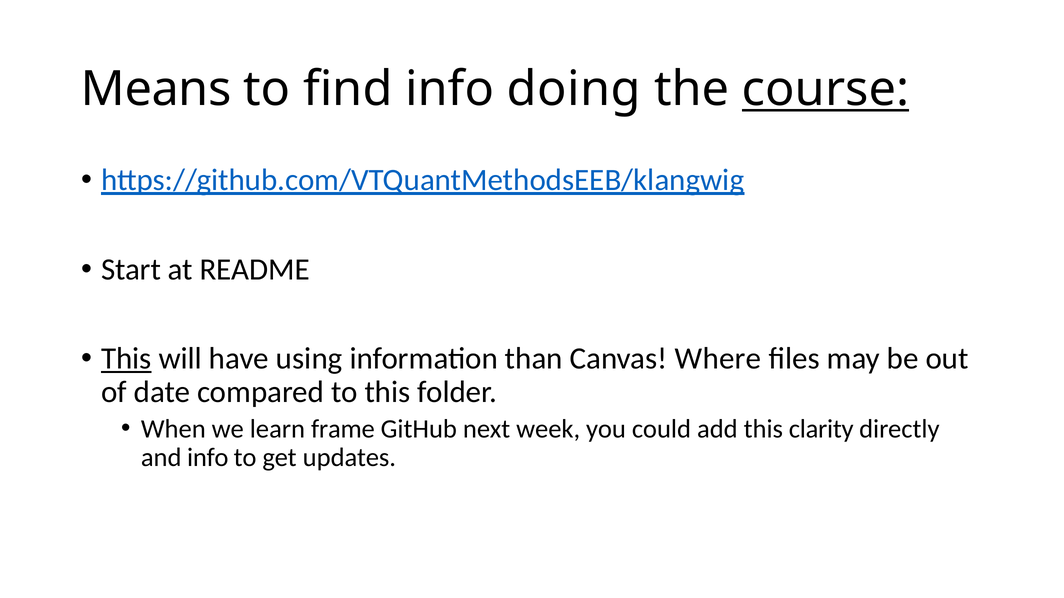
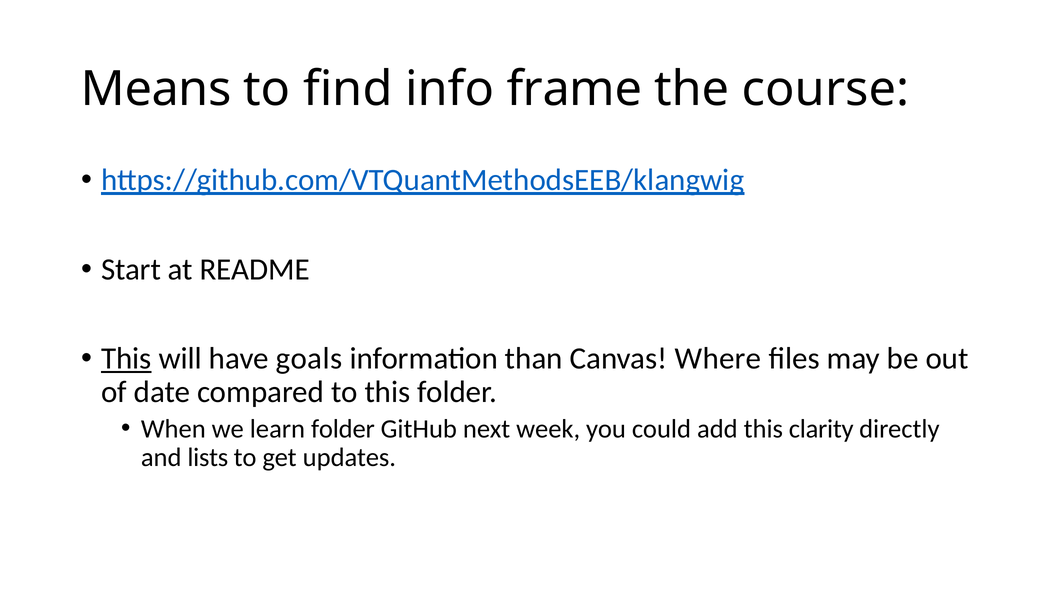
doing: doing -> frame
course underline: present -> none
using: using -> goals
learn frame: frame -> folder
and info: info -> lists
